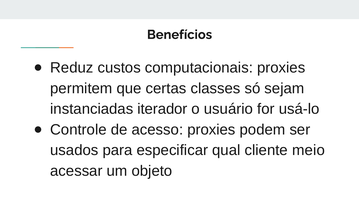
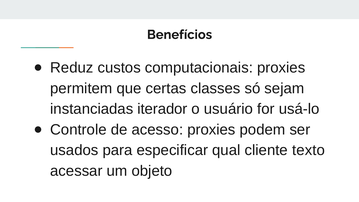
meio: meio -> texto
